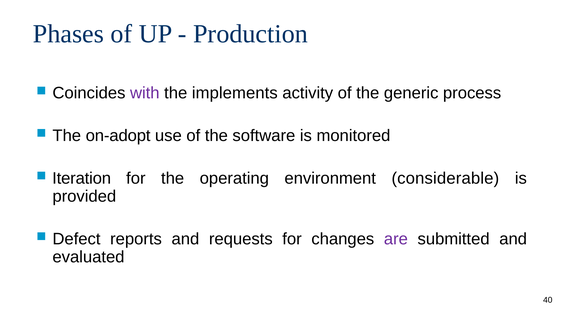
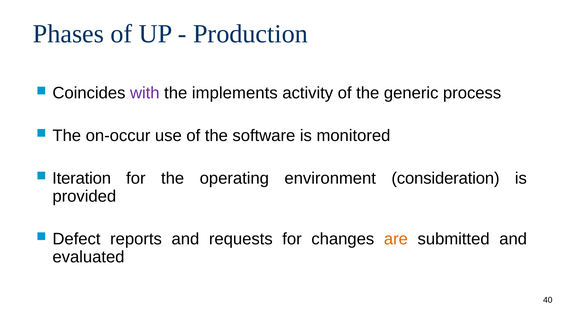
on-adopt: on-adopt -> on-occur
considerable: considerable -> consideration
are colour: purple -> orange
